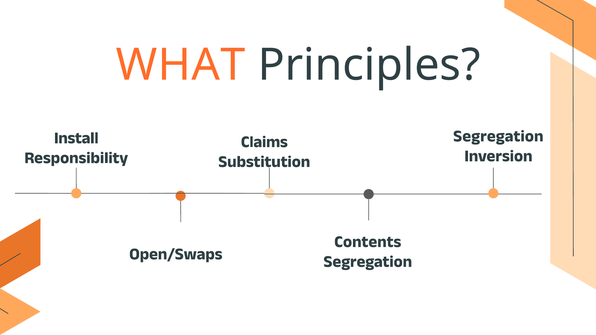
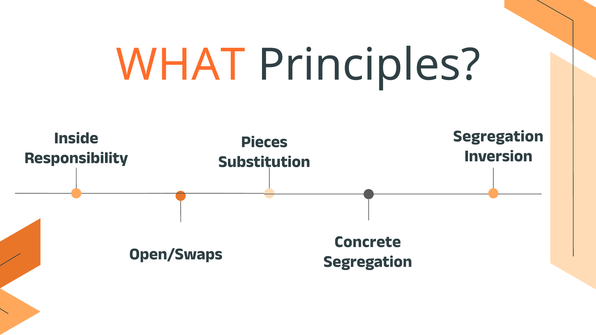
Install: Install -> Inside
Claims: Claims -> Pieces
Contents: Contents -> Concrete
